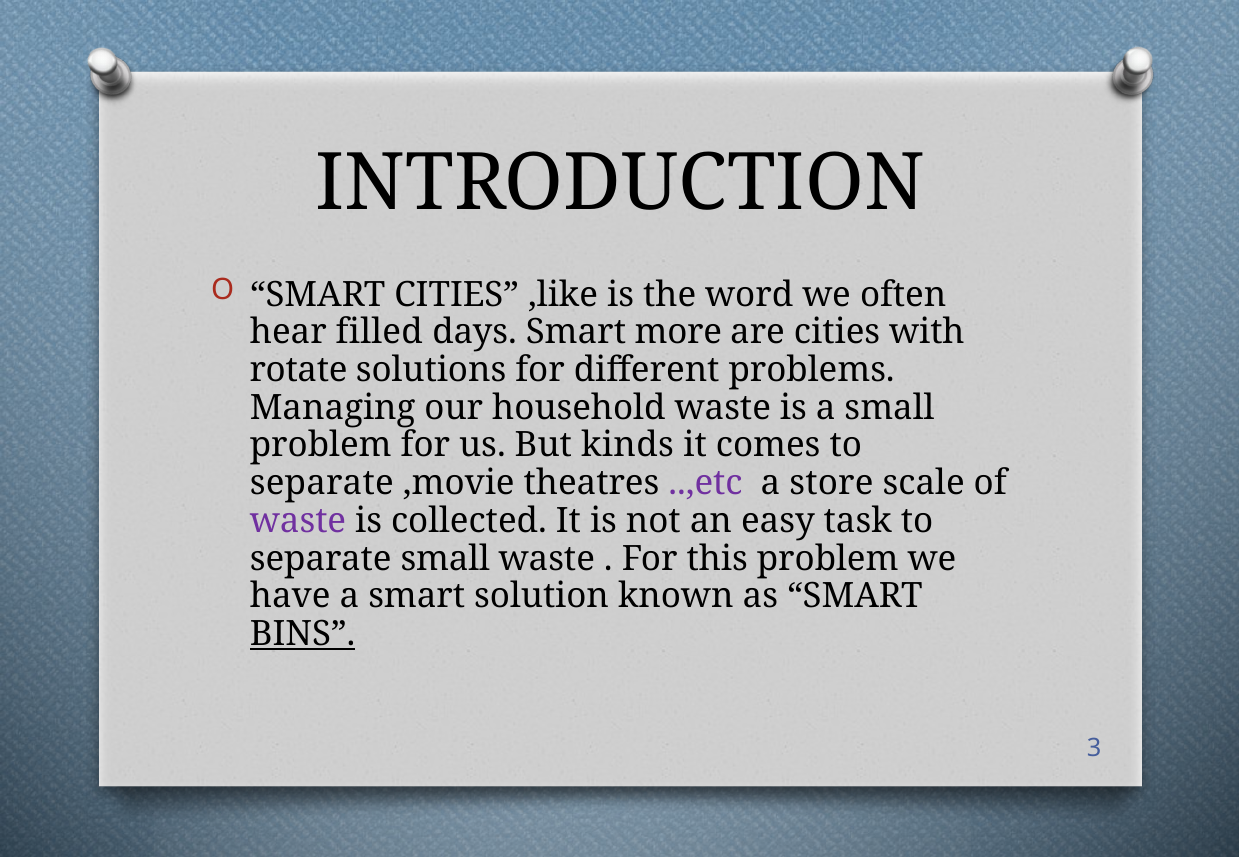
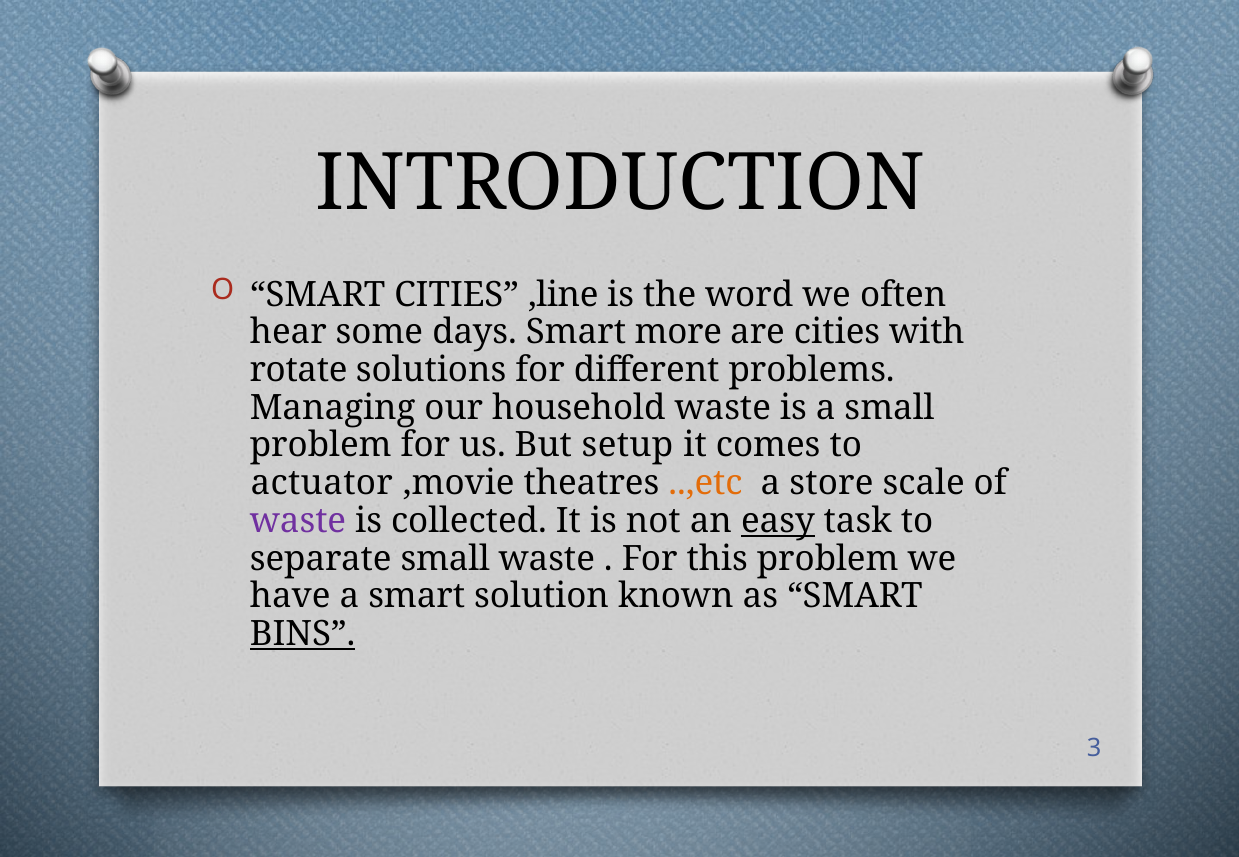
,like: ,like -> ,line
filled: filled -> some
kinds: kinds -> setup
separate at (322, 484): separate -> actuator
..,etc colour: purple -> orange
easy underline: none -> present
